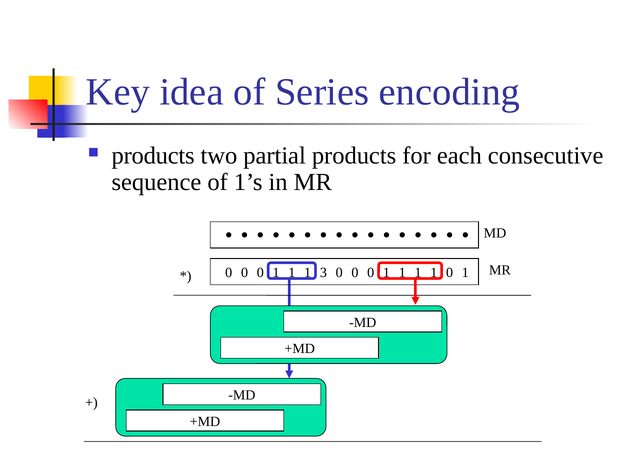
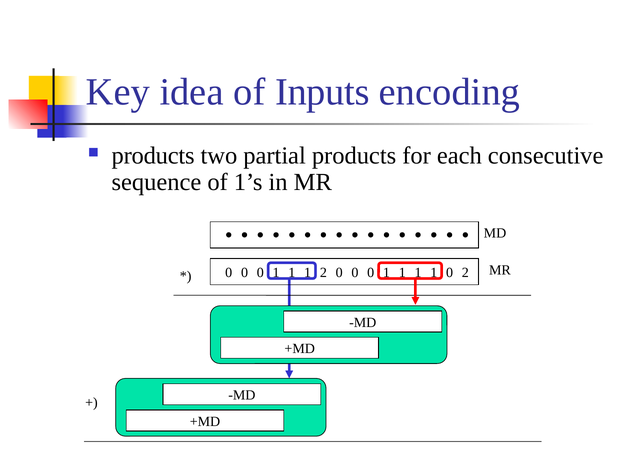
Series: Series -> Inputs
3 at (323, 273): 3 -> 2
1 at (465, 273): 1 -> 2
